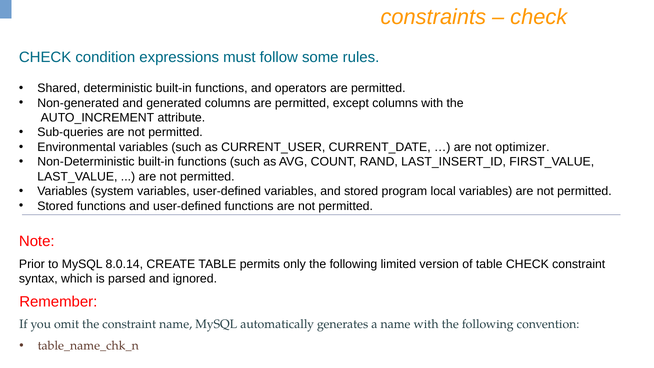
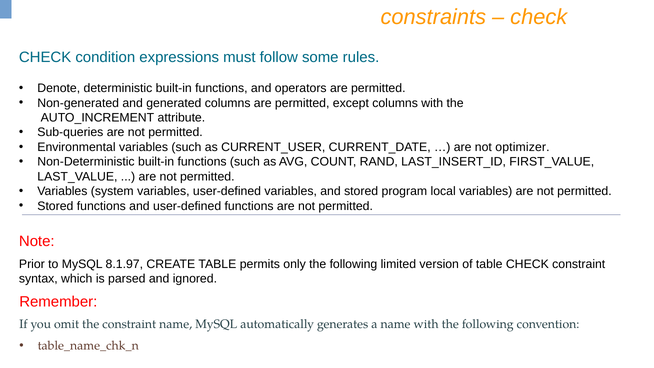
Shared: Shared -> Denote
8.0.14: 8.0.14 -> 8.1.97
